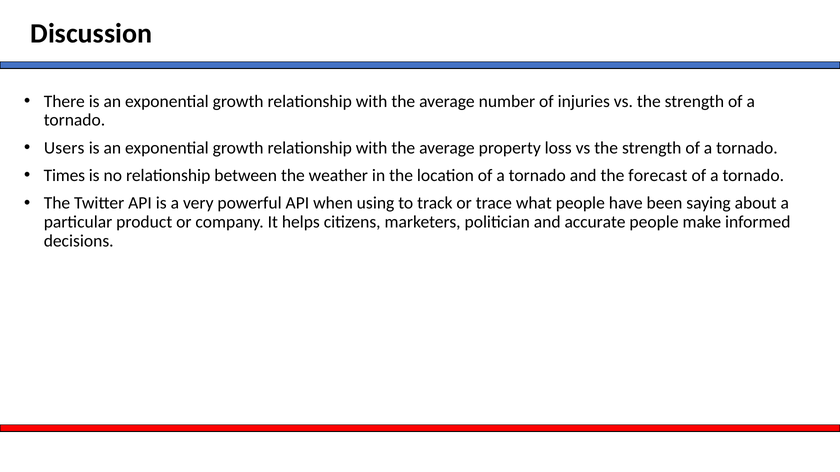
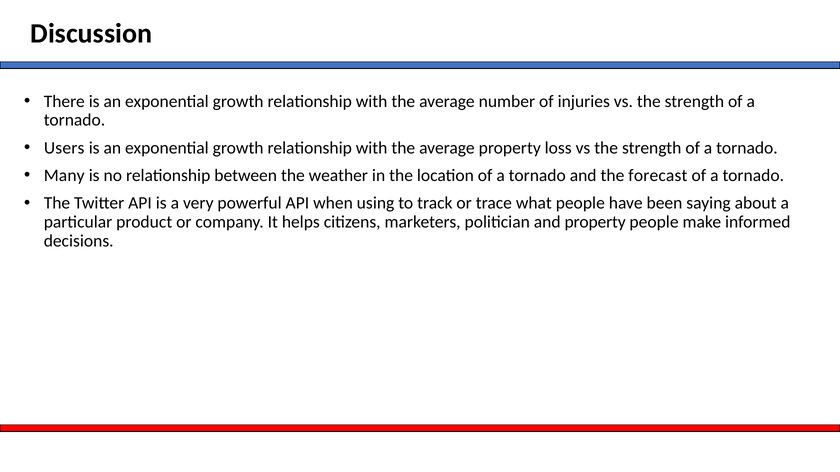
Times: Times -> Many
and accurate: accurate -> property
